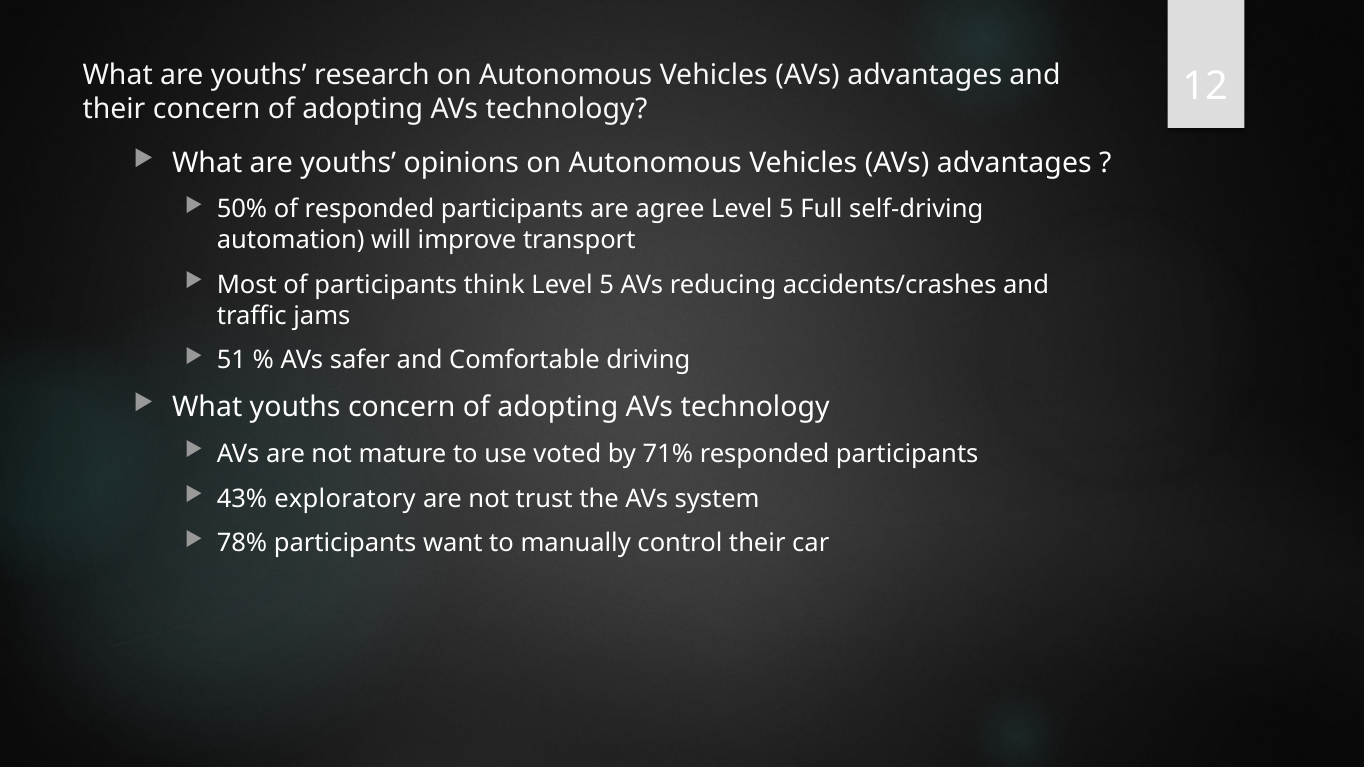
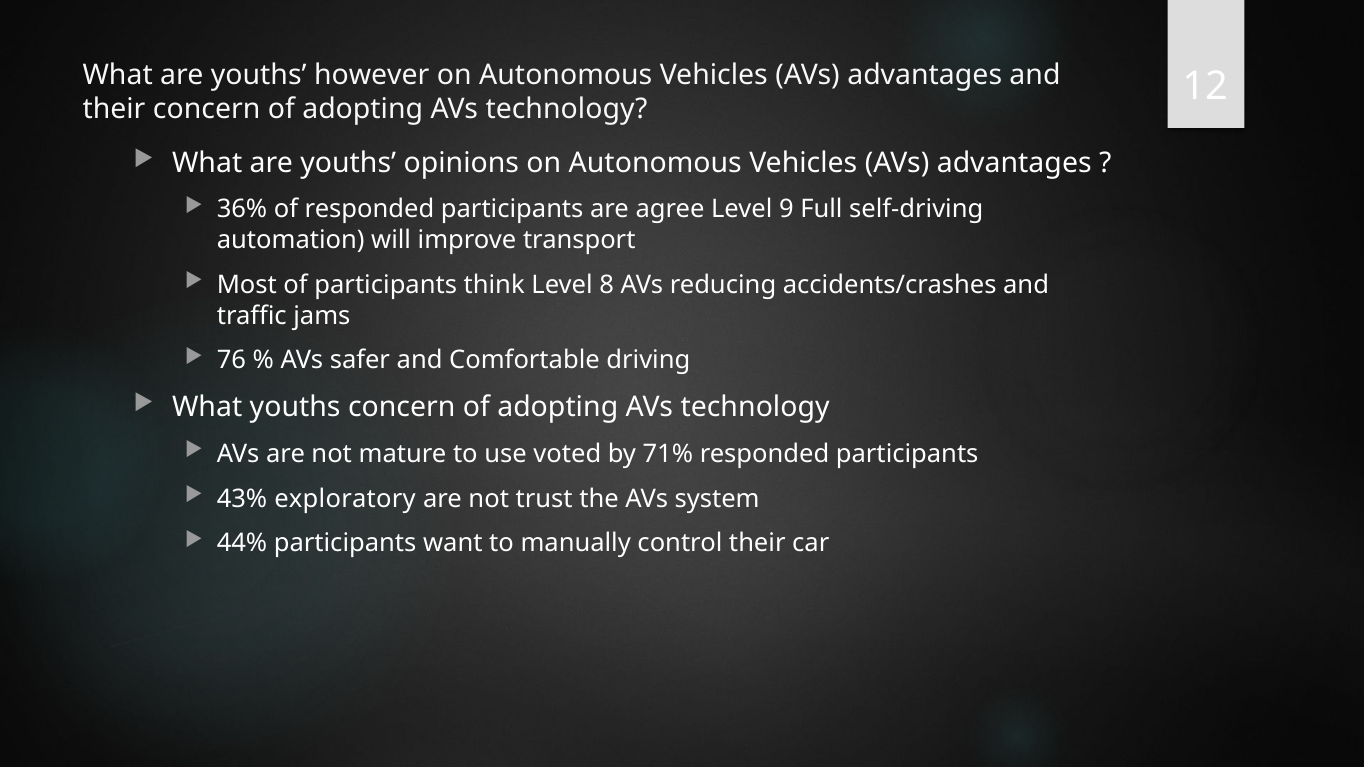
research: research -> however
50%: 50% -> 36%
agree Level 5: 5 -> 9
think Level 5: 5 -> 8
51: 51 -> 76
78%: 78% -> 44%
